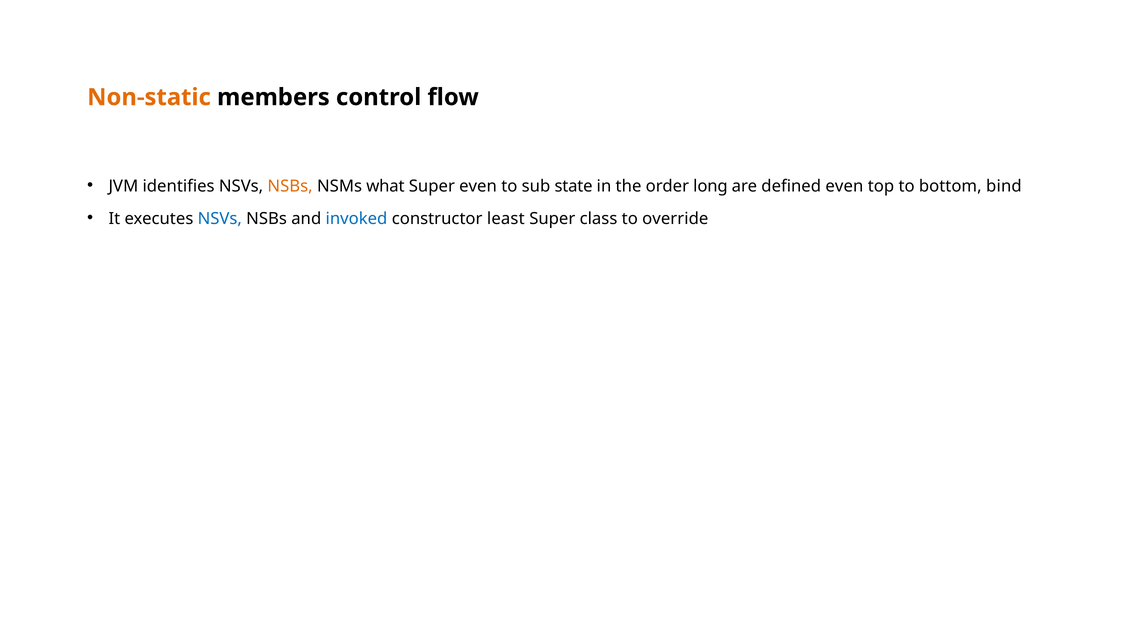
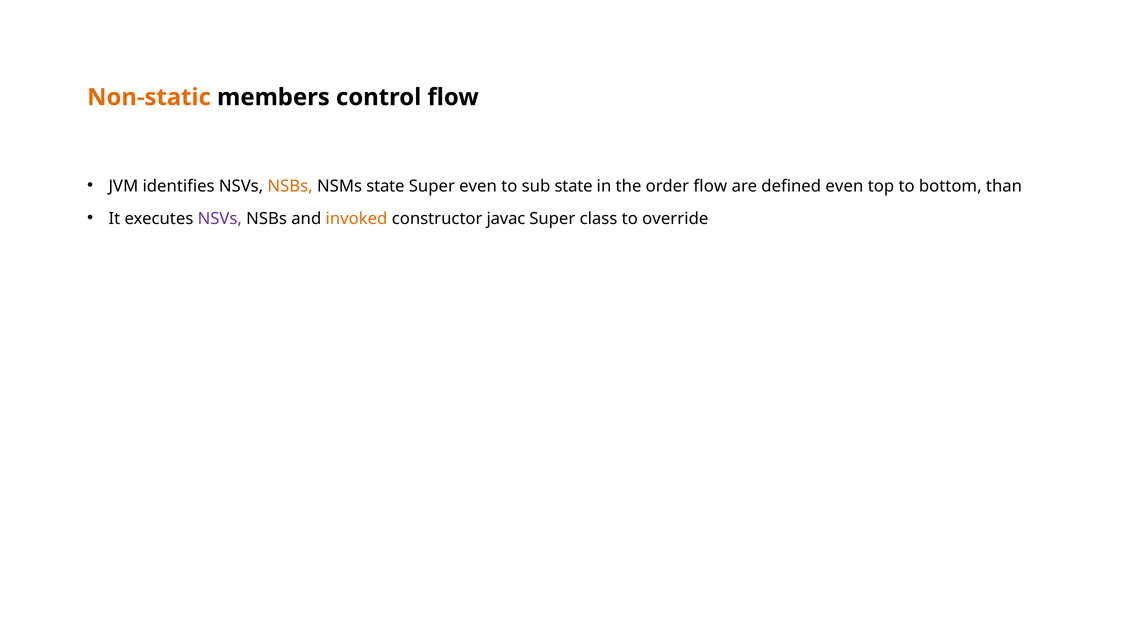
NSMs what: what -> state
order long: long -> flow
bind: bind -> than
NSVs at (220, 219) colour: blue -> purple
invoked colour: blue -> orange
least: least -> javac
